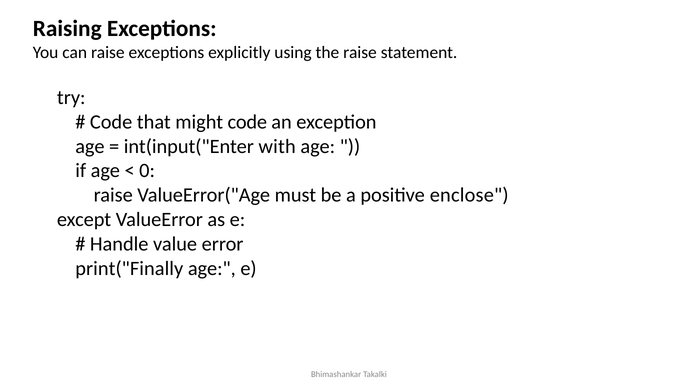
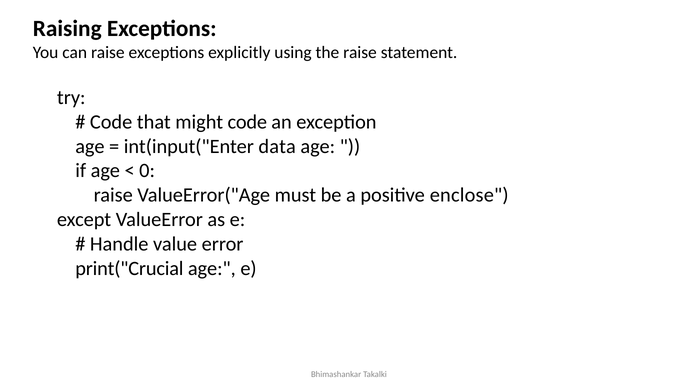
with: with -> data
print("Finally: print("Finally -> print("Crucial
